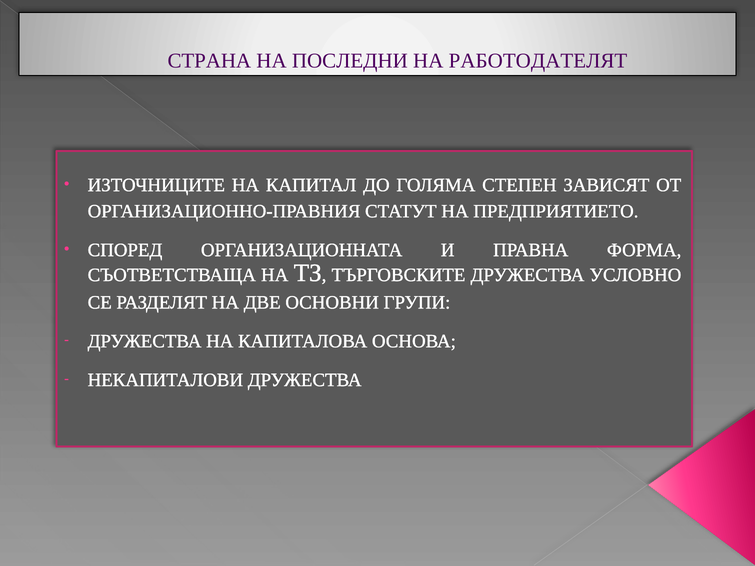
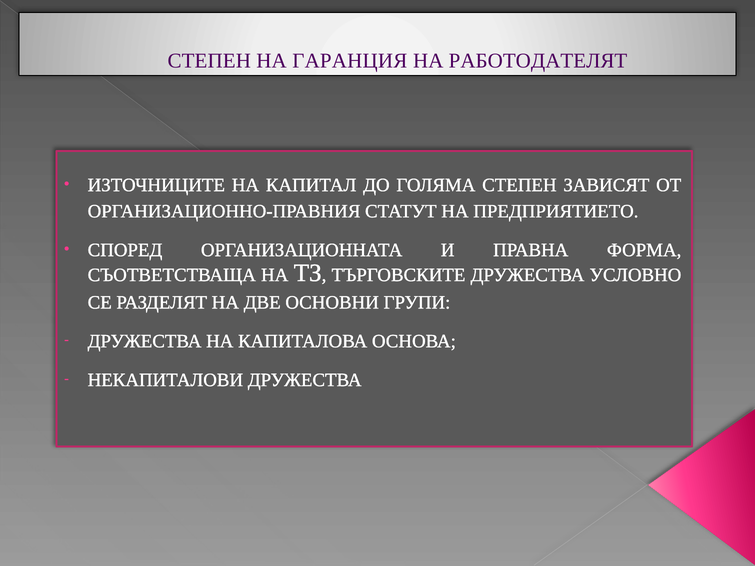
СТРАНА at (209, 61): СТРАНА -> СТЕПЕН
ПОСЛЕДНИ: ПОСЛЕДНИ -> ГАРАНЦИЯ
